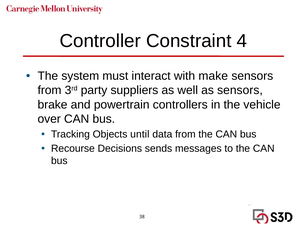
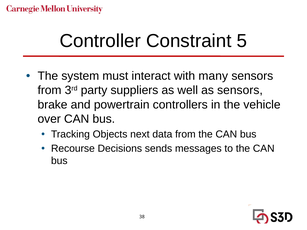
4: 4 -> 5
make: make -> many
until: until -> next
